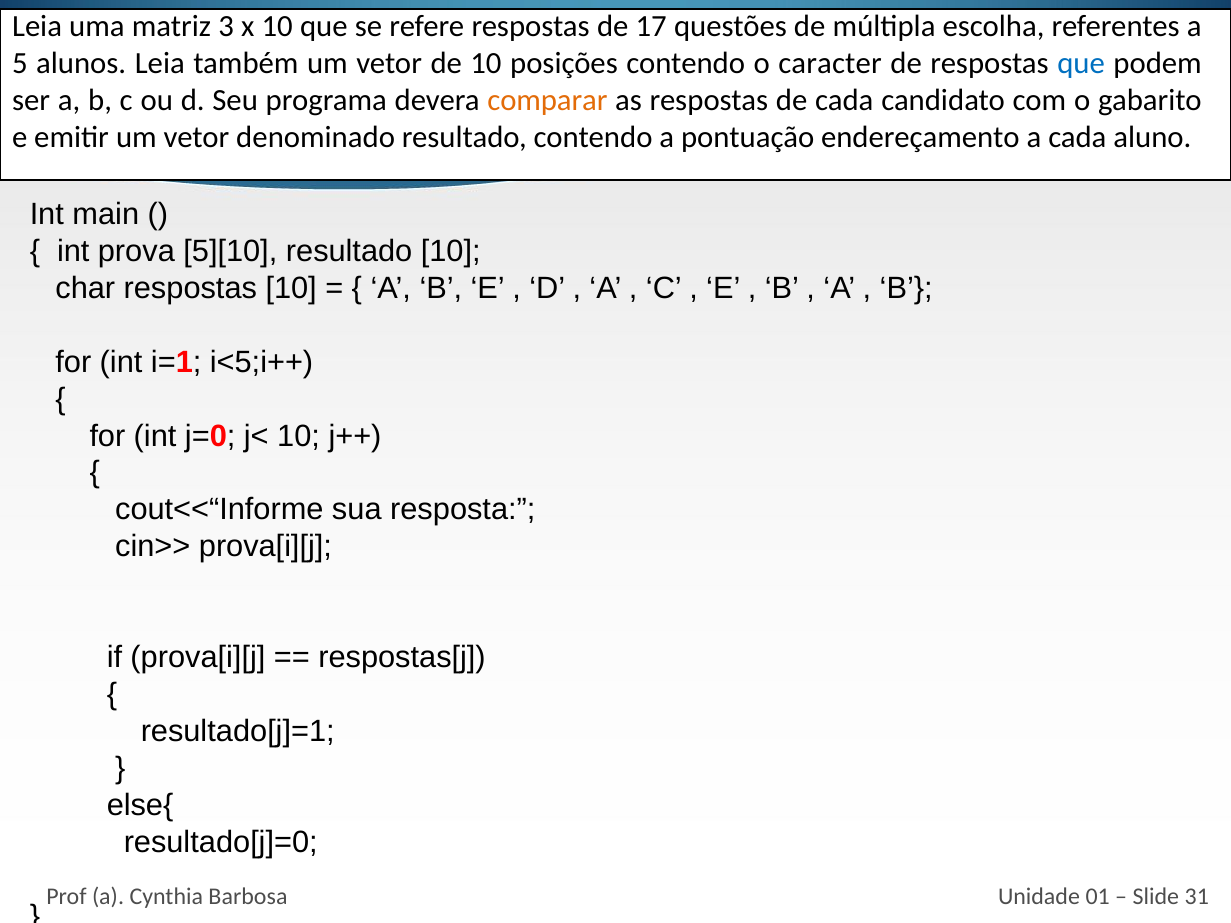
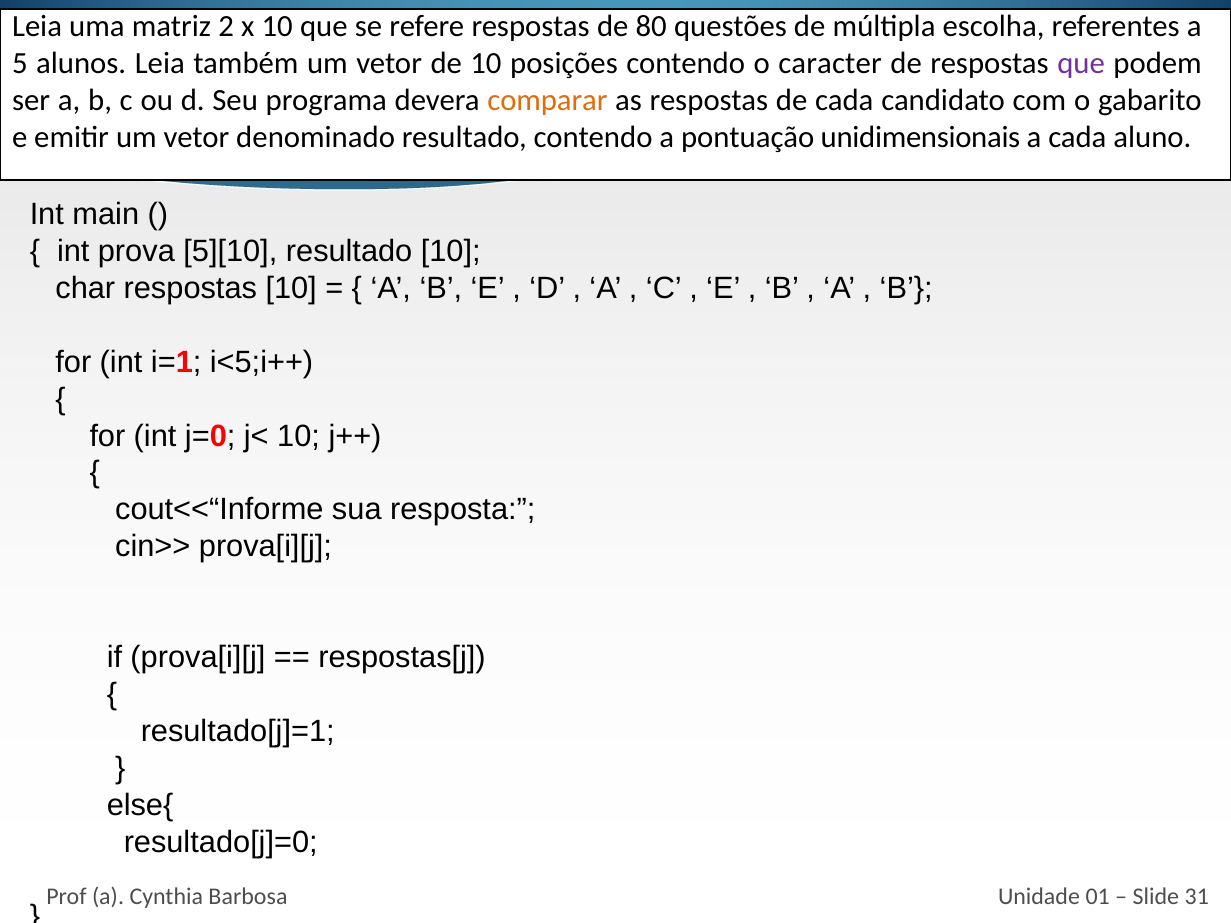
3: 3 -> 2
17: 17 -> 80
que at (1081, 64) colour: blue -> purple
endereçamento: endereçamento -> unidimensionais
